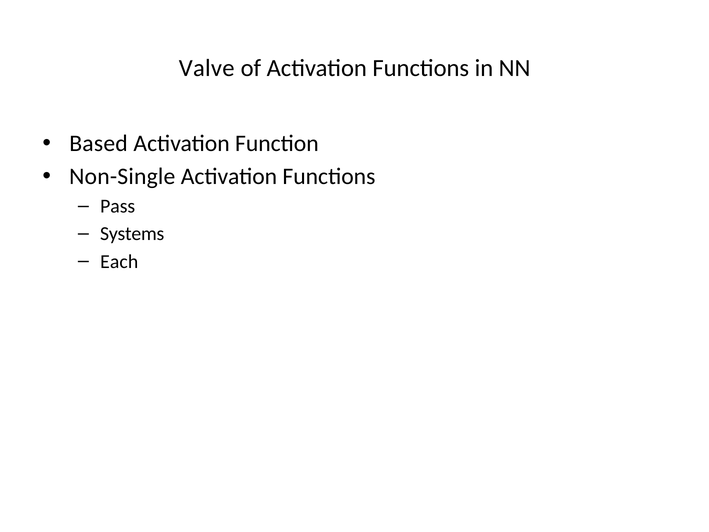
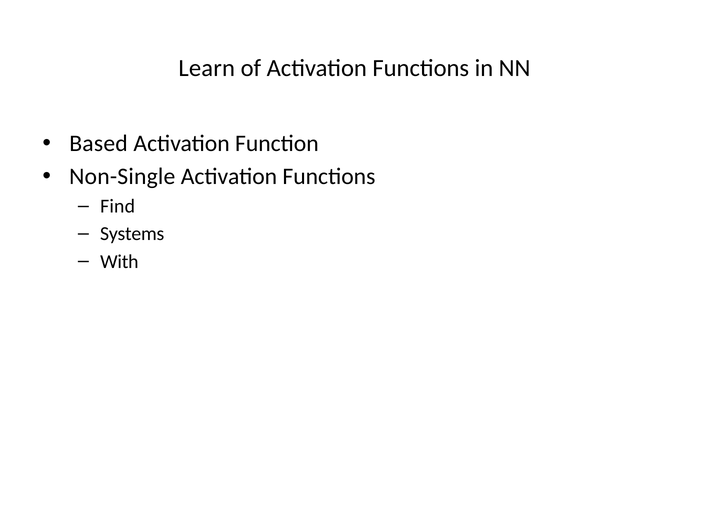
Valve: Valve -> Learn
Pass: Pass -> Find
Each: Each -> With
